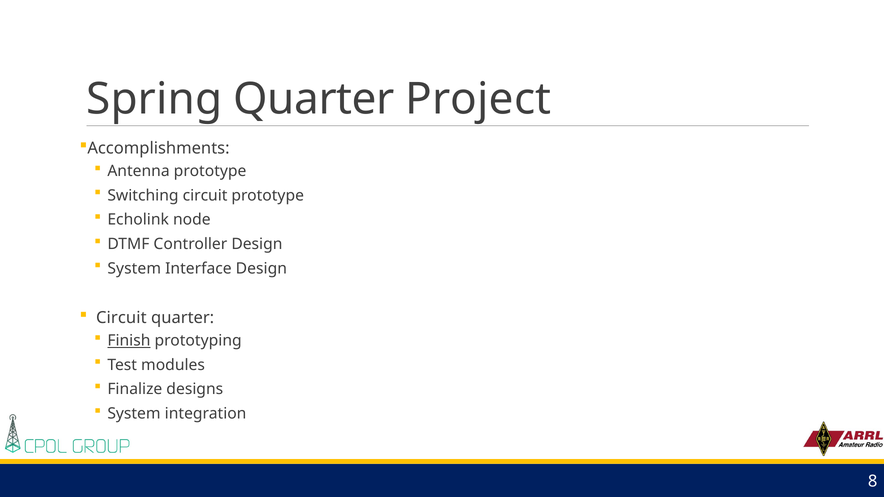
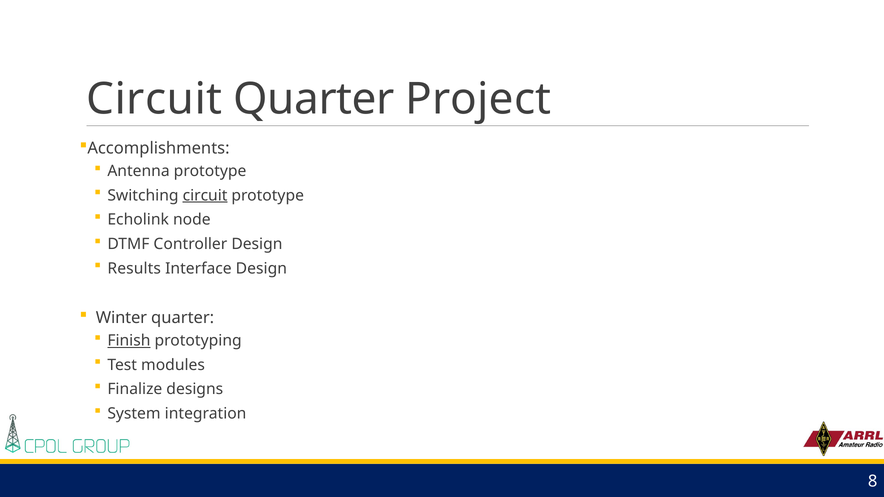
Spring at (154, 99): Spring -> Circuit
circuit at (205, 196) underline: none -> present
System at (134, 269): System -> Results
Circuit at (121, 318): Circuit -> Winter
